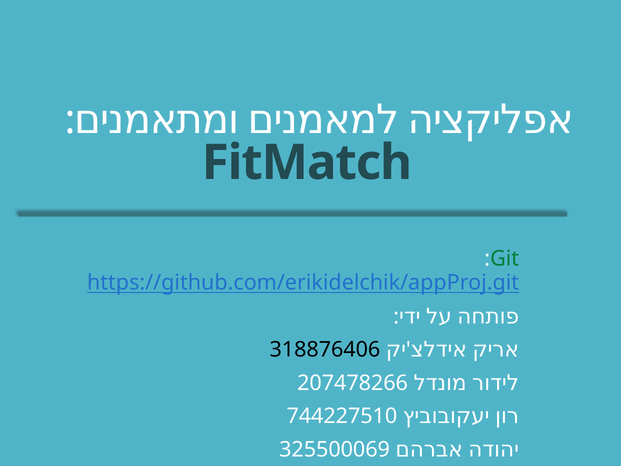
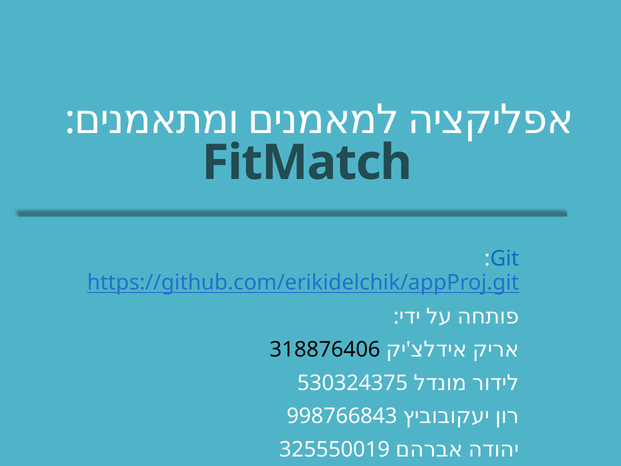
Git colour: green -> blue
207478266: 207478266 -> 530324375
744227510: 744227510 -> 998766843
325500069: 325500069 -> 325550019
